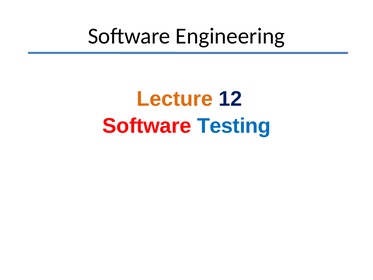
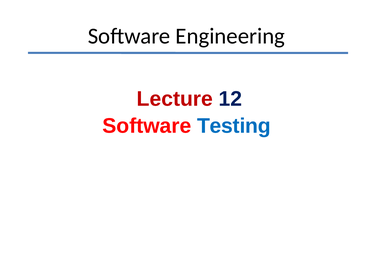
Lecture colour: orange -> red
